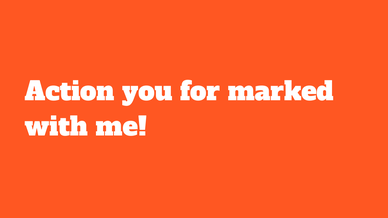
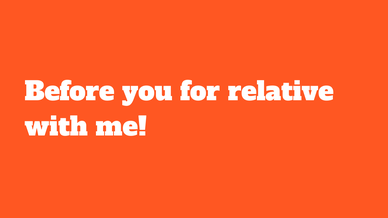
Action: Action -> Before
marked: marked -> relative
